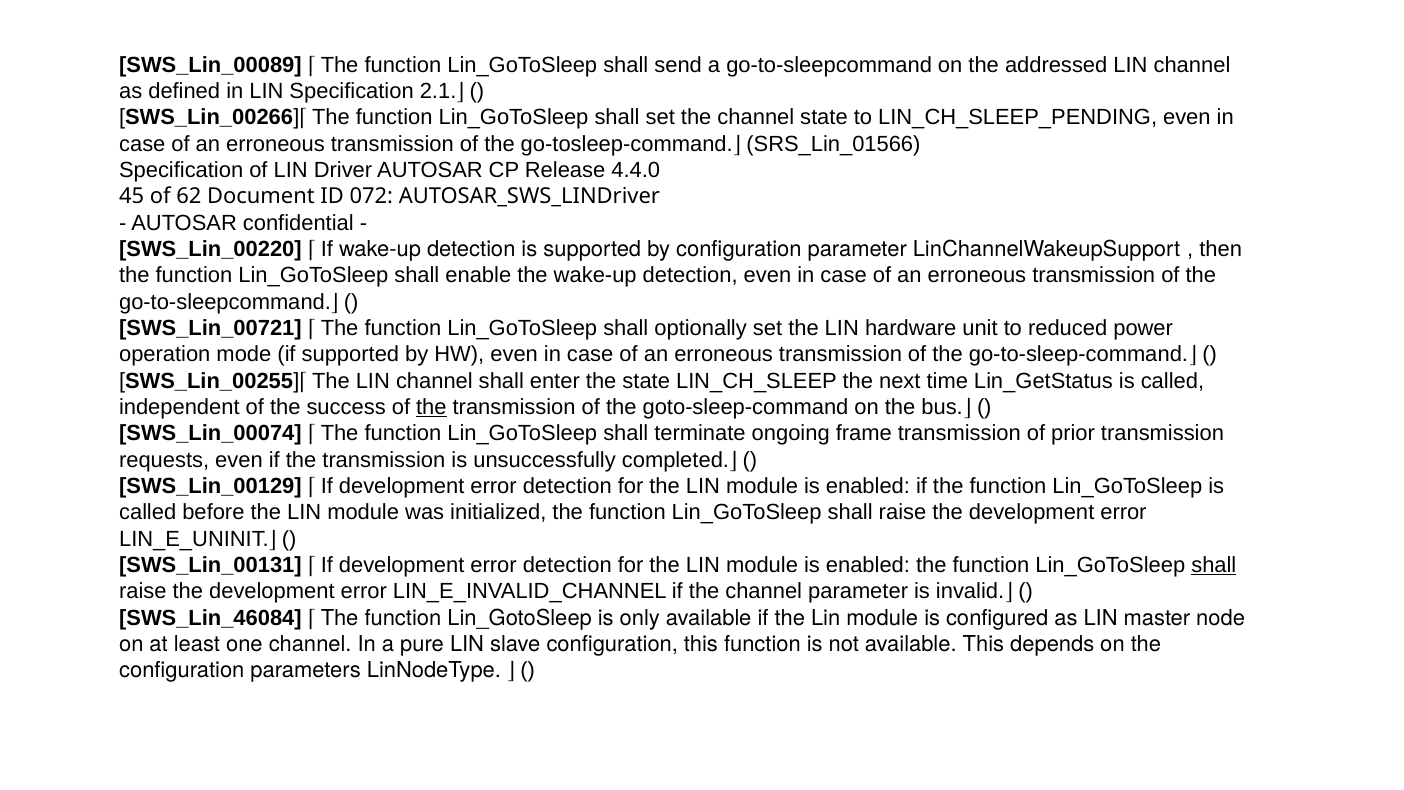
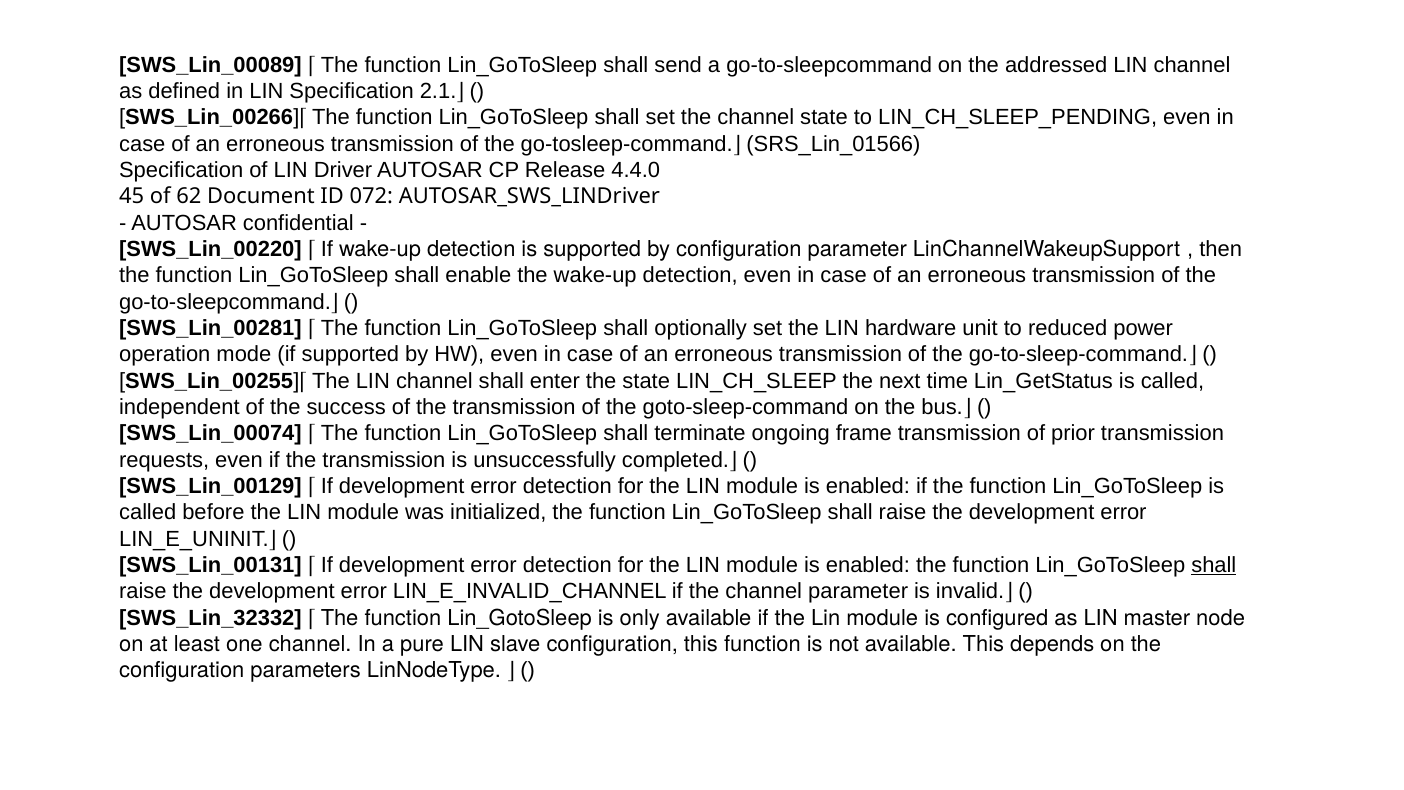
SWS_Lin_00721: SWS_Lin_00721 -> SWS_Lin_00281
the at (431, 407) underline: present -> none
SWS_Lin_46084: SWS_Lin_46084 -> SWS_Lin_32332
